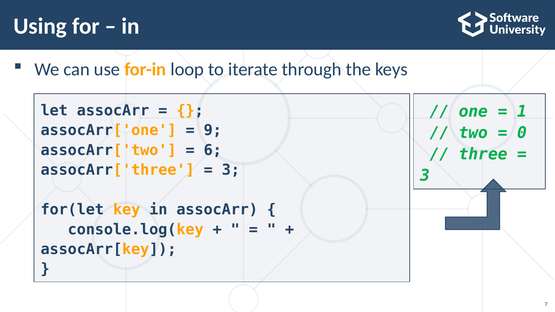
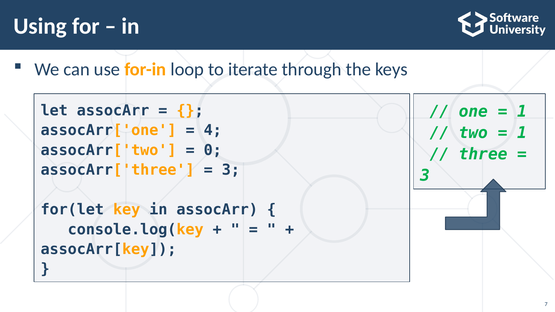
9: 9 -> 4
0 at (522, 133): 0 -> 1
6: 6 -> 0
